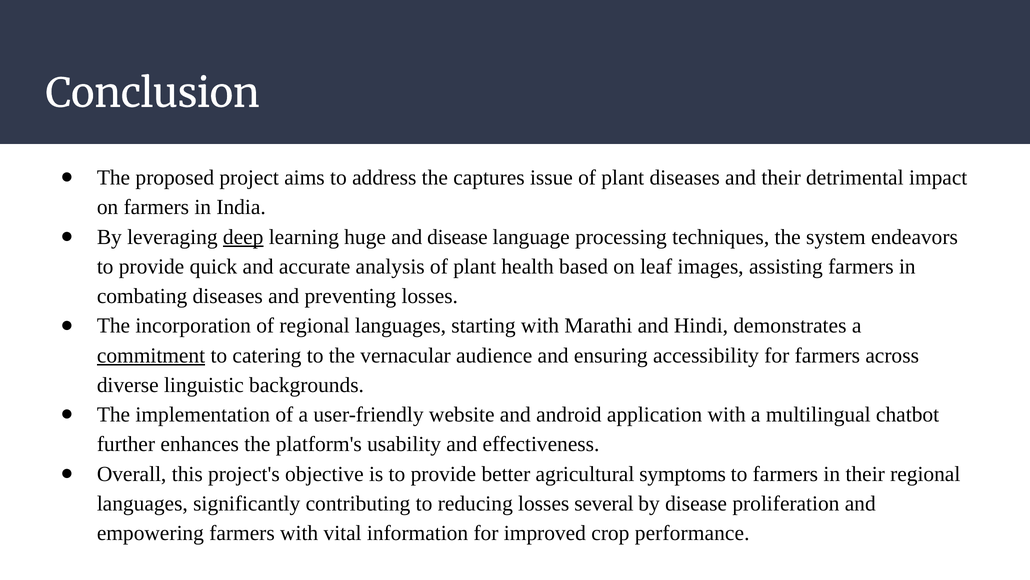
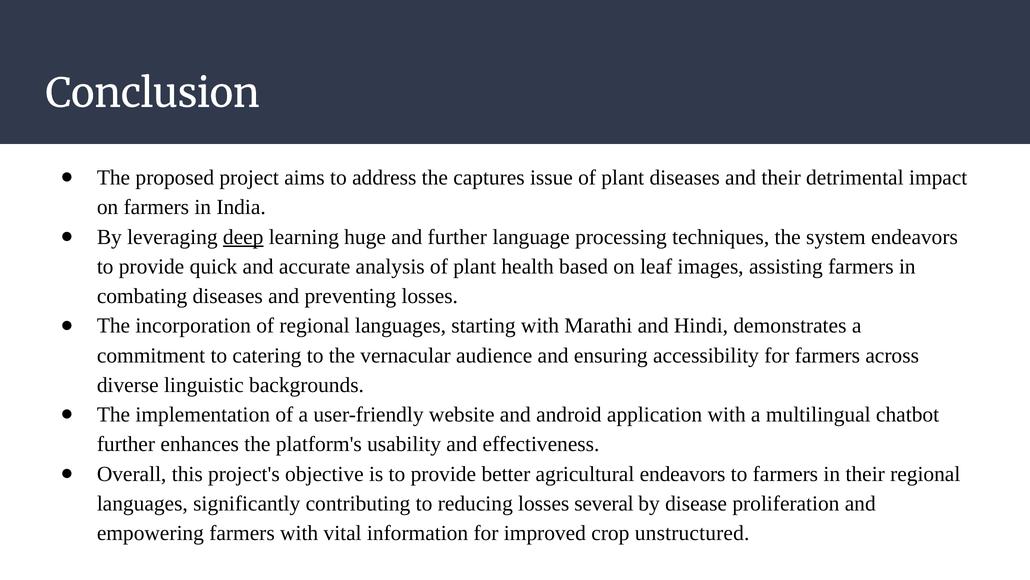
and disease: disease -> further
commitment underline: present -> none
agricultural symptoms: symptoms -> endeavors
performance: performance -> unstructured
